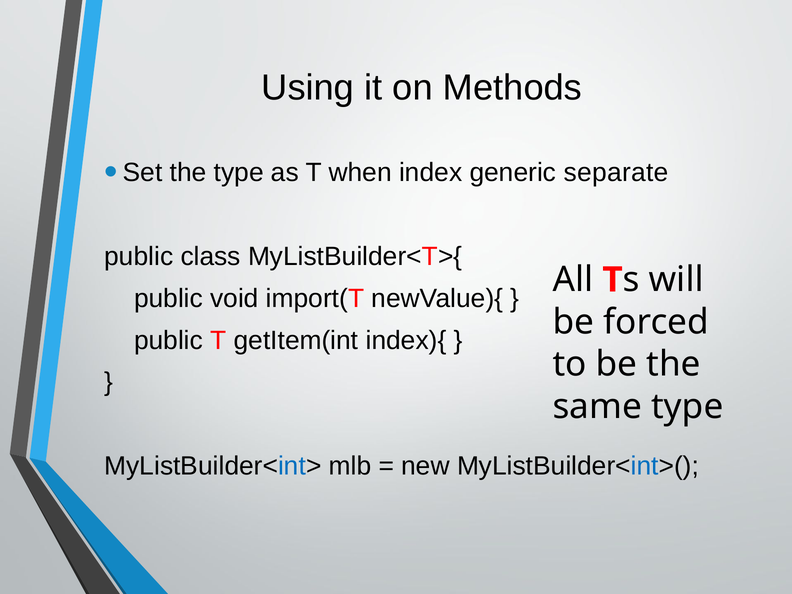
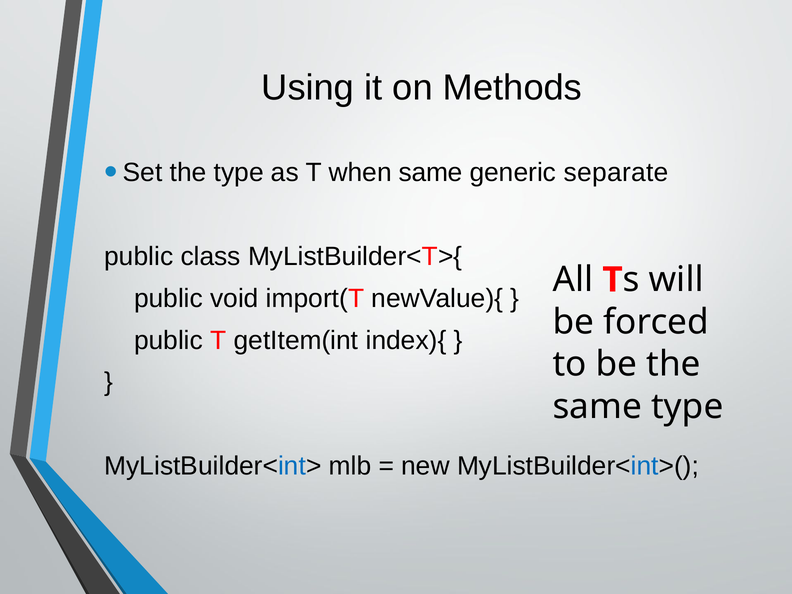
when index: index -> same
